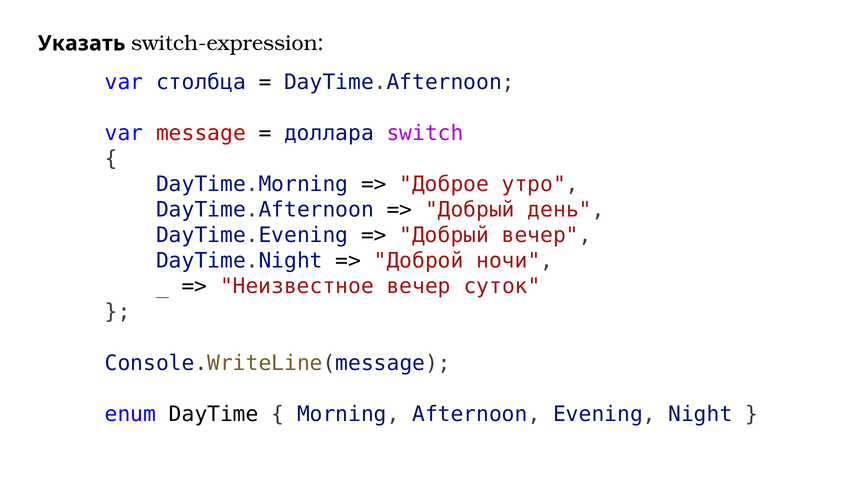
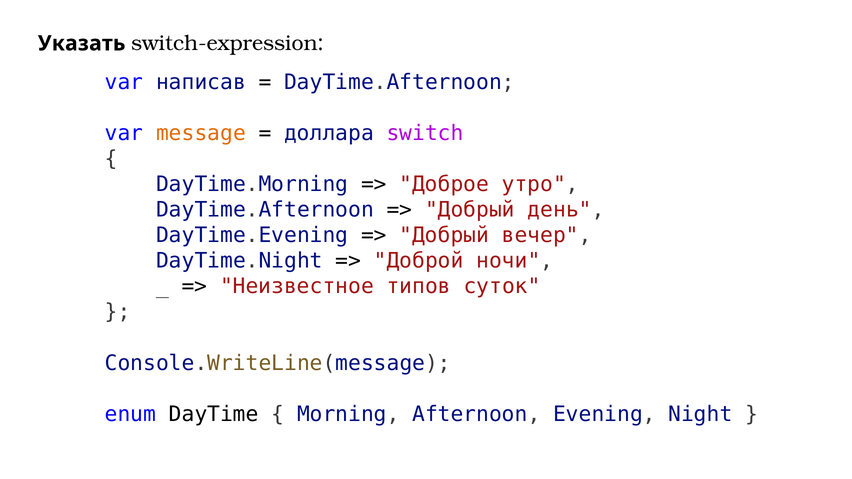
столбца: столбца -> написав
message colour: red -> orange
Неизвестное вечер: вечер -> типов
